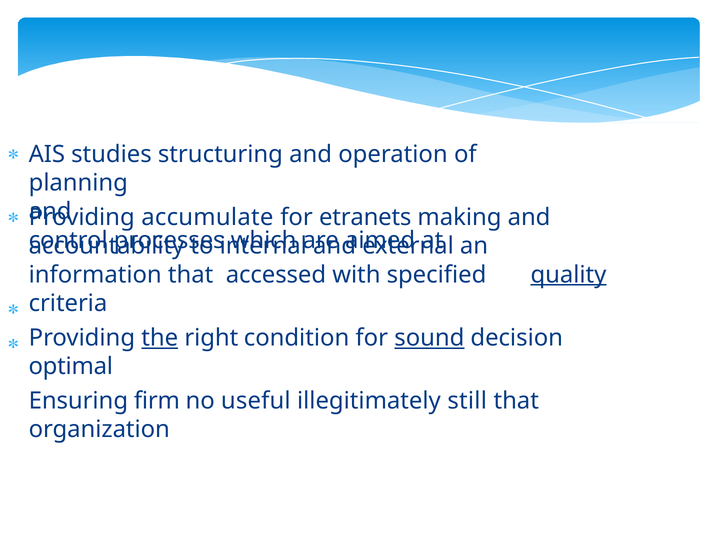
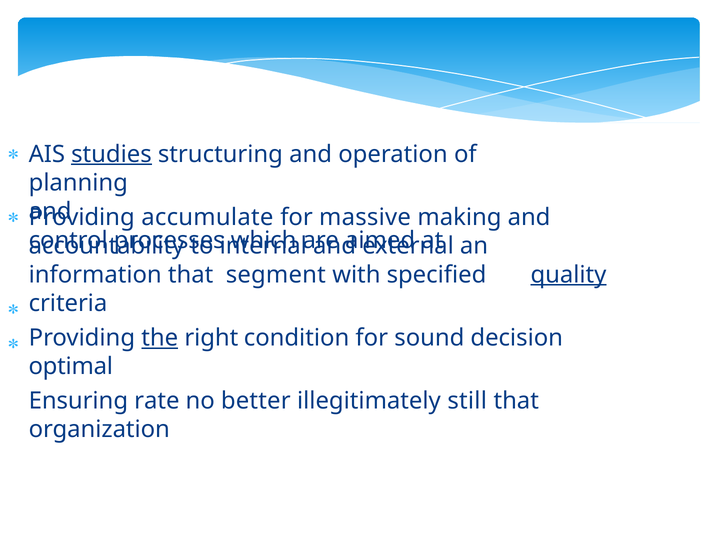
studies underline: none -> present
etranets: etranets -> massive
accessed: accessed -> segment
sound underline: present -> none
firm: firm -> rate
useful: useful -> better
